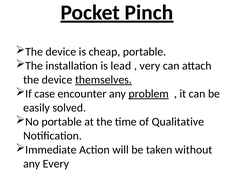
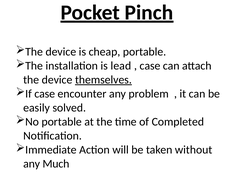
very at (150, 66): very -> case
problem underline: present -> none
Qualitative: Qualitative -> Completed
Every: Every -> Much
